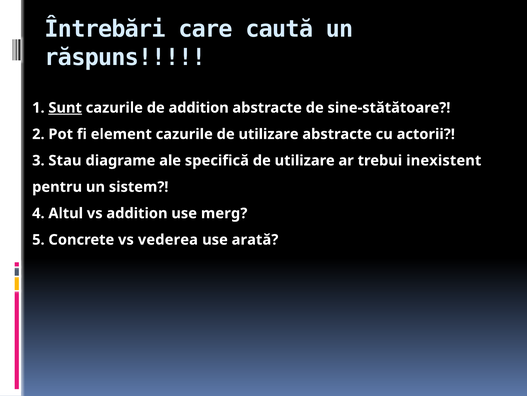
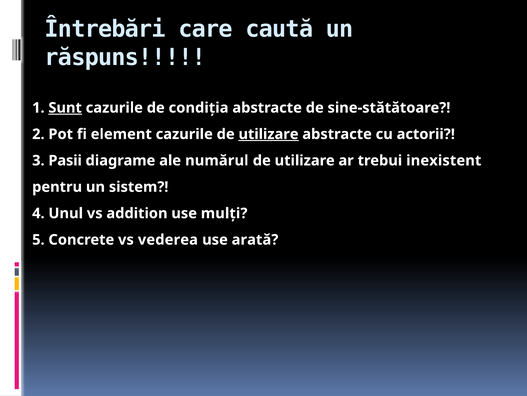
de addition: addition -> condiţia
utilizare at (269, 134) underline: none -> present
Stau: Stau -> Pasii
specifică: specifică -> numărul
Altul: Altul -> Unul
merg: merg -> mulţi
